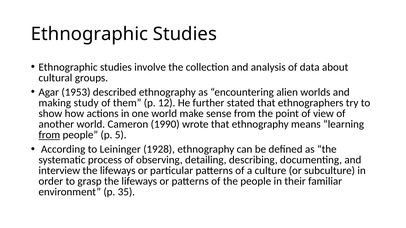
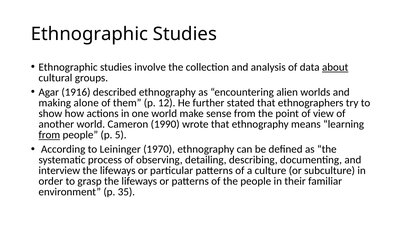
about underline: none -> present
1953: 1953 -> 1916
study: study -> alone
1928: 1928 -> 1970
